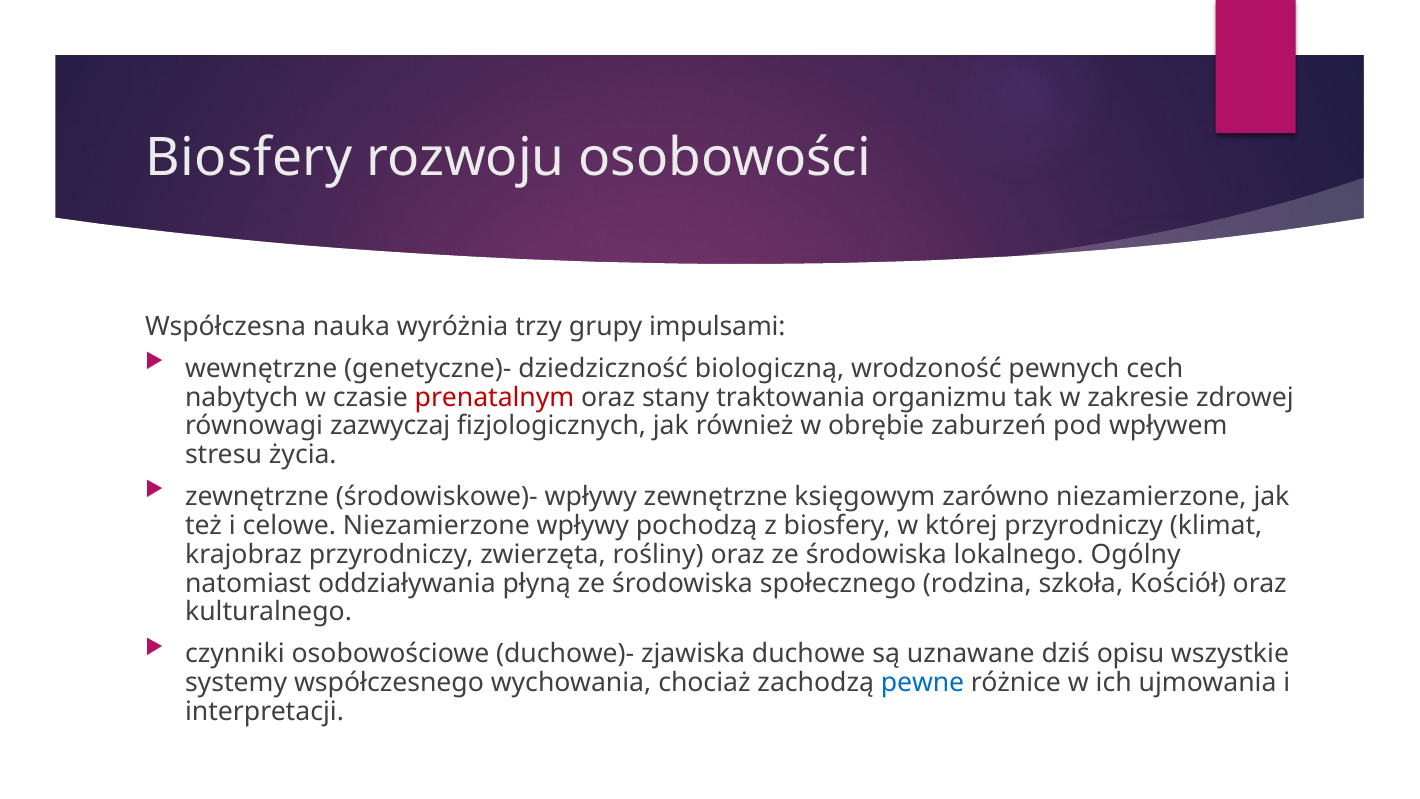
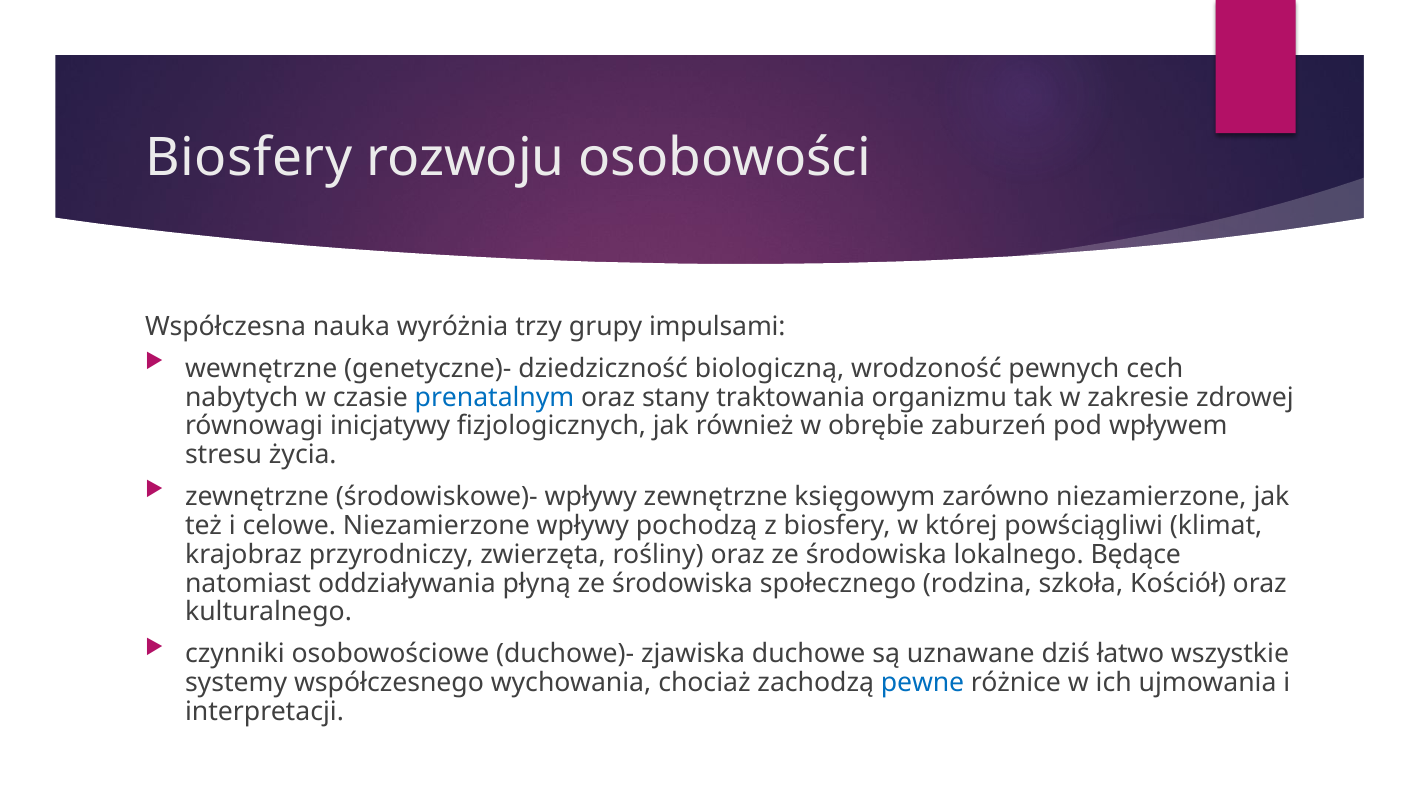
prenatalnym colour: red -> blue
zazwyczaj: zazwyczaj -> inicjatywy
której przyrodniczy: przyrodniczy -> powściągliwi
Ogólny: Ogólny -> Będące
opisu: opisu -> łatwo
